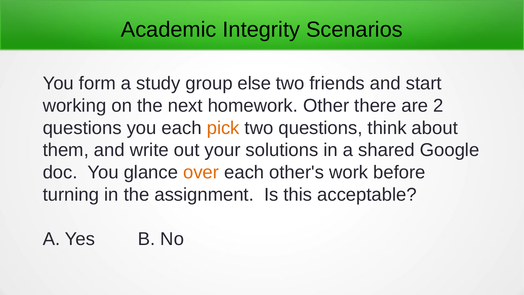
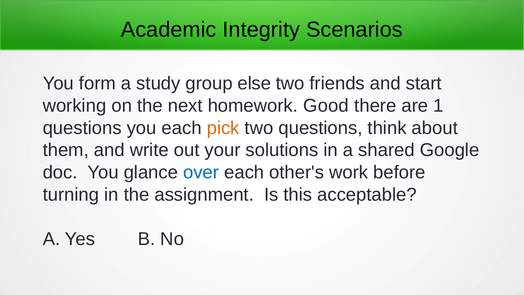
Other: Other -> Good
2: 2 -> 1
over colour: orange -> blue
